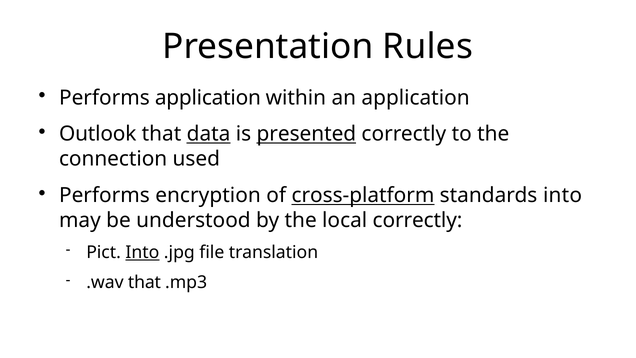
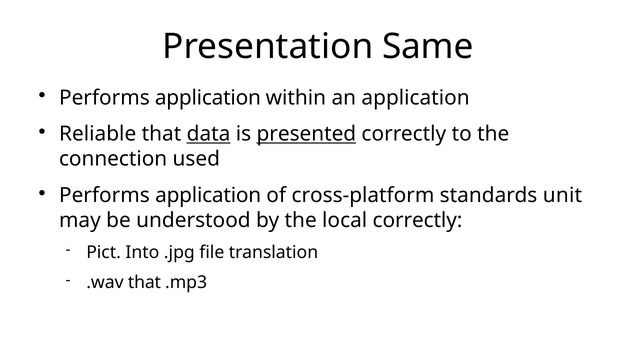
Rules: Rules -> Same
Outlook: Outlook -> Reliable
encryption at (208, 195): encryption -> application
cross-platform underline: present -> none
standards into: into -> unit
Into at (142, 252) underline: present -> none
